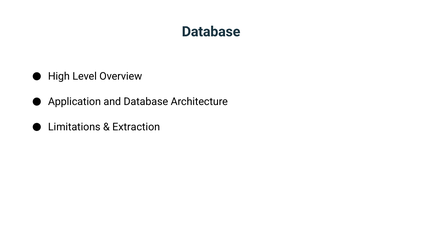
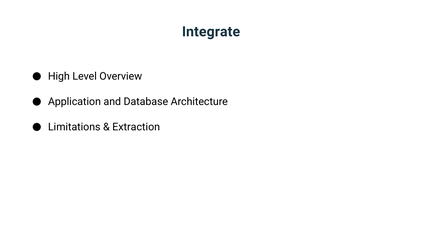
Database at (211, 32): Database -> Integrate
